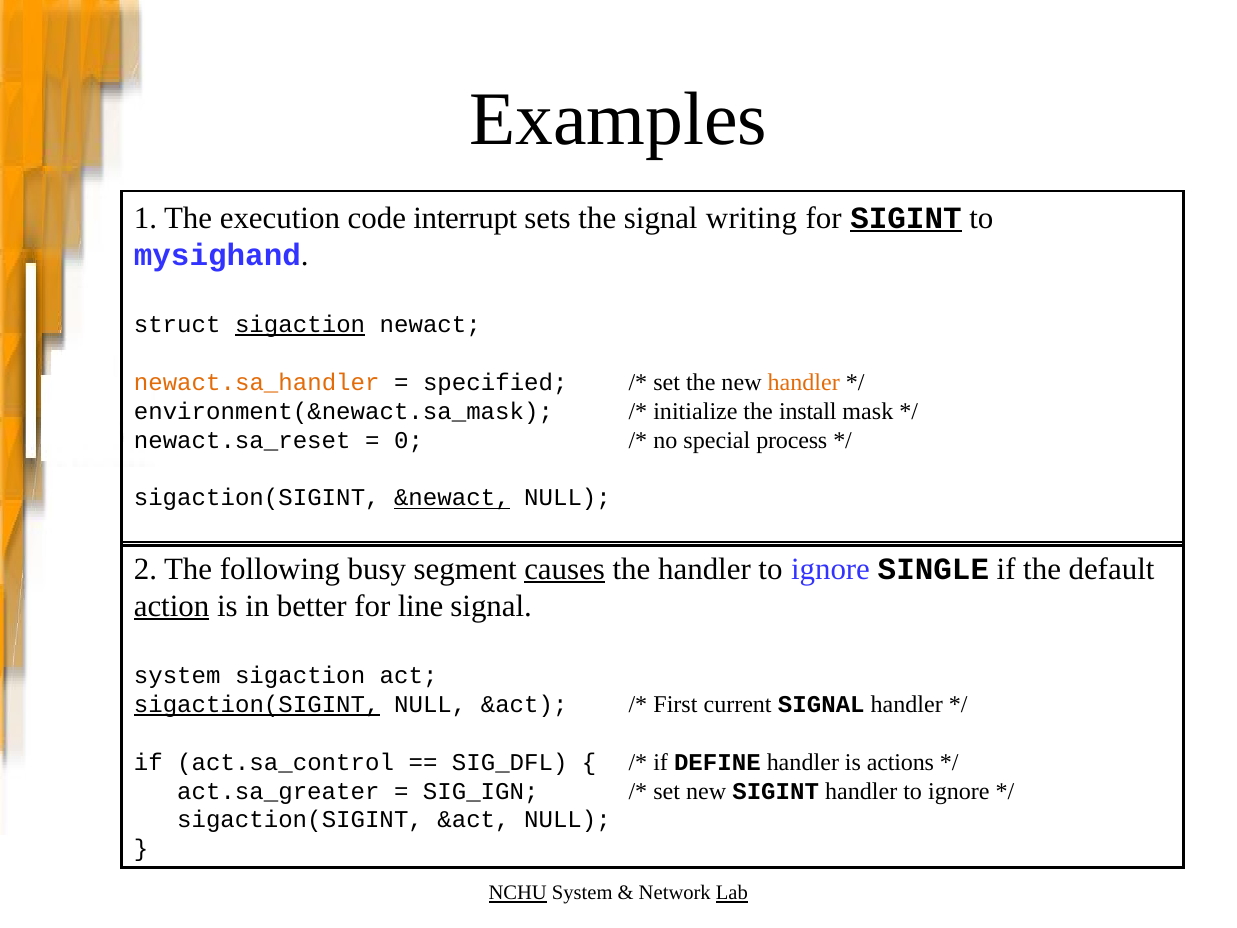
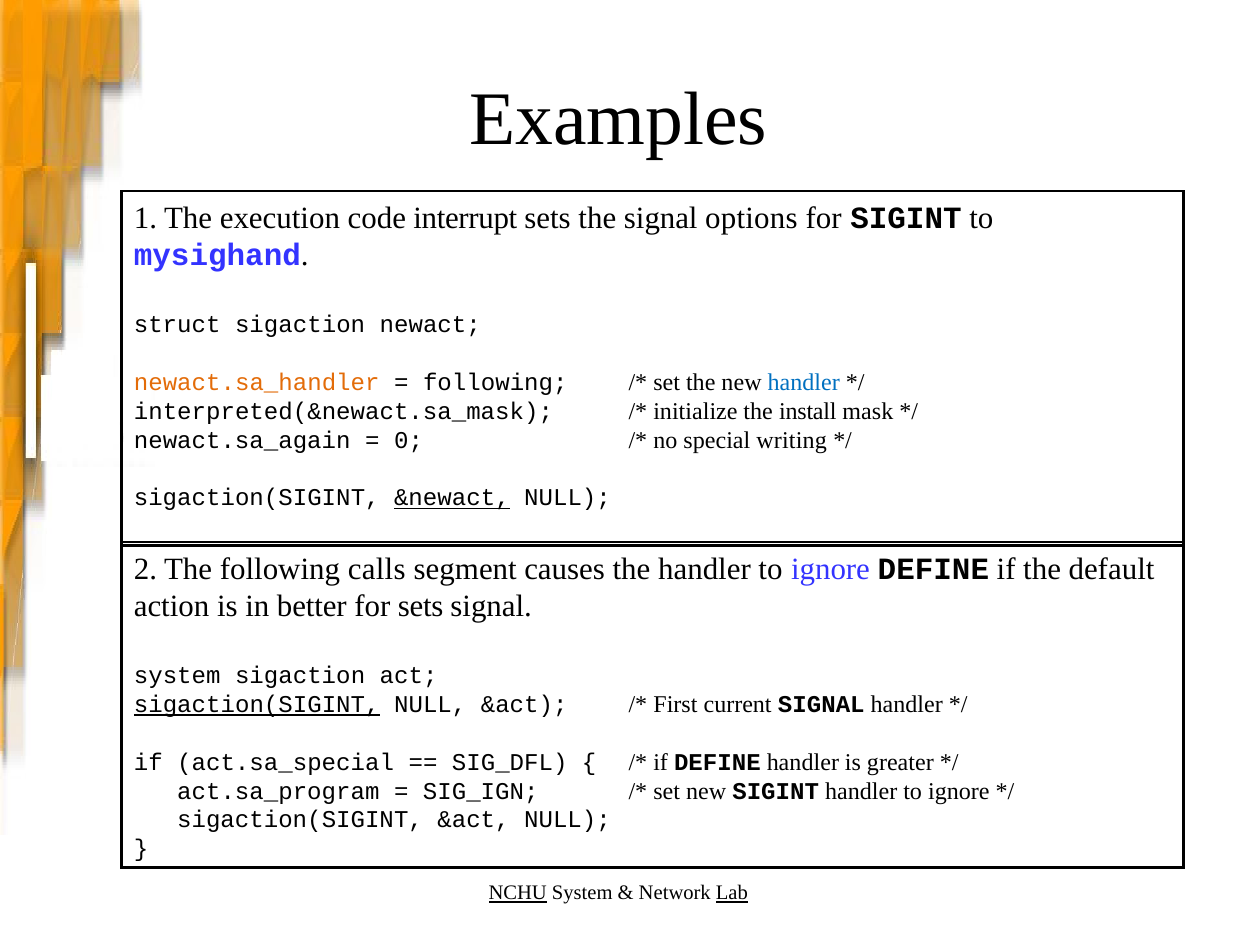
writing: writing -> options
SIGINT at (906, 218) underline: present -> none
sigaction at (300, 325) underline: present -> none
specified at (495, 382): specified -> following
handler at (804, 382) colour: orange -> blue
environment(&newact.sa_mask: environment(&newact.sa_mask -> interpreted(&newact.sa_mask
newact.sa_reset: newact.sa_reset -> newact.sa_again
process: process -> writing
busy: busy -> calls
causes underline: present -> none
ignore SINGLE: SINGLE -> DEFINE
action underline: present -> none
for line: line -> sets
act.sa_control: act.sa_control -> act.sa_special
actions: actions -> greater
act.sa_greater: act.sa_greater -> act.sa_program
